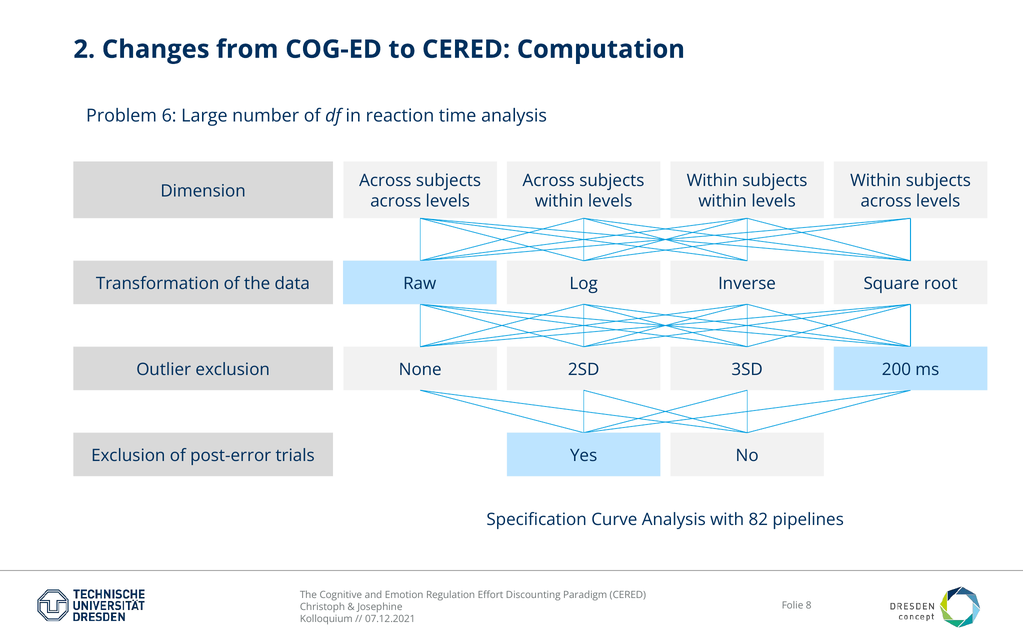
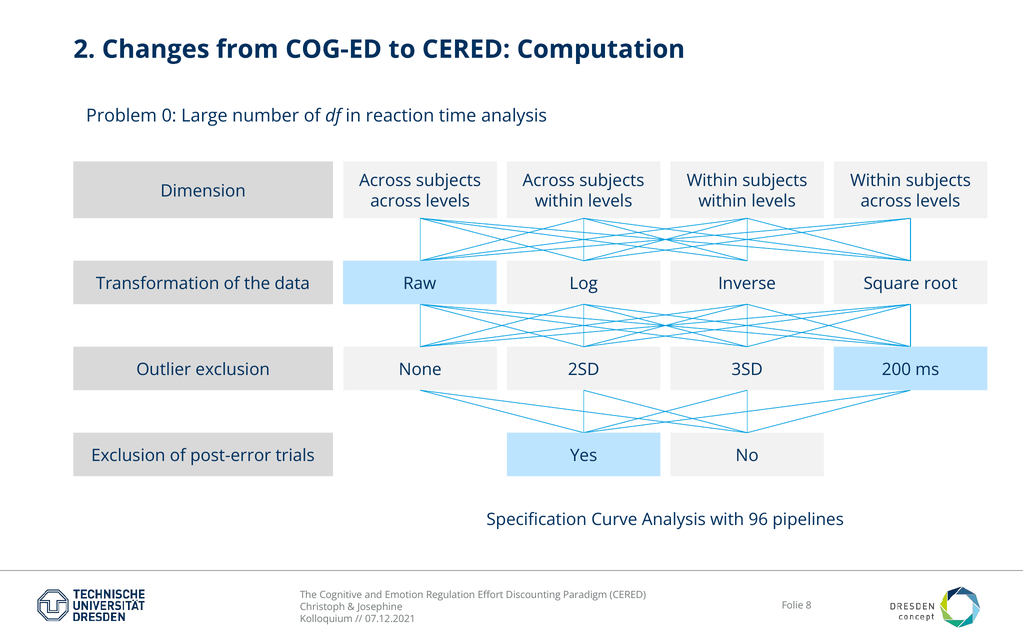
6: 6 -> 0
82: 82 -> 96
